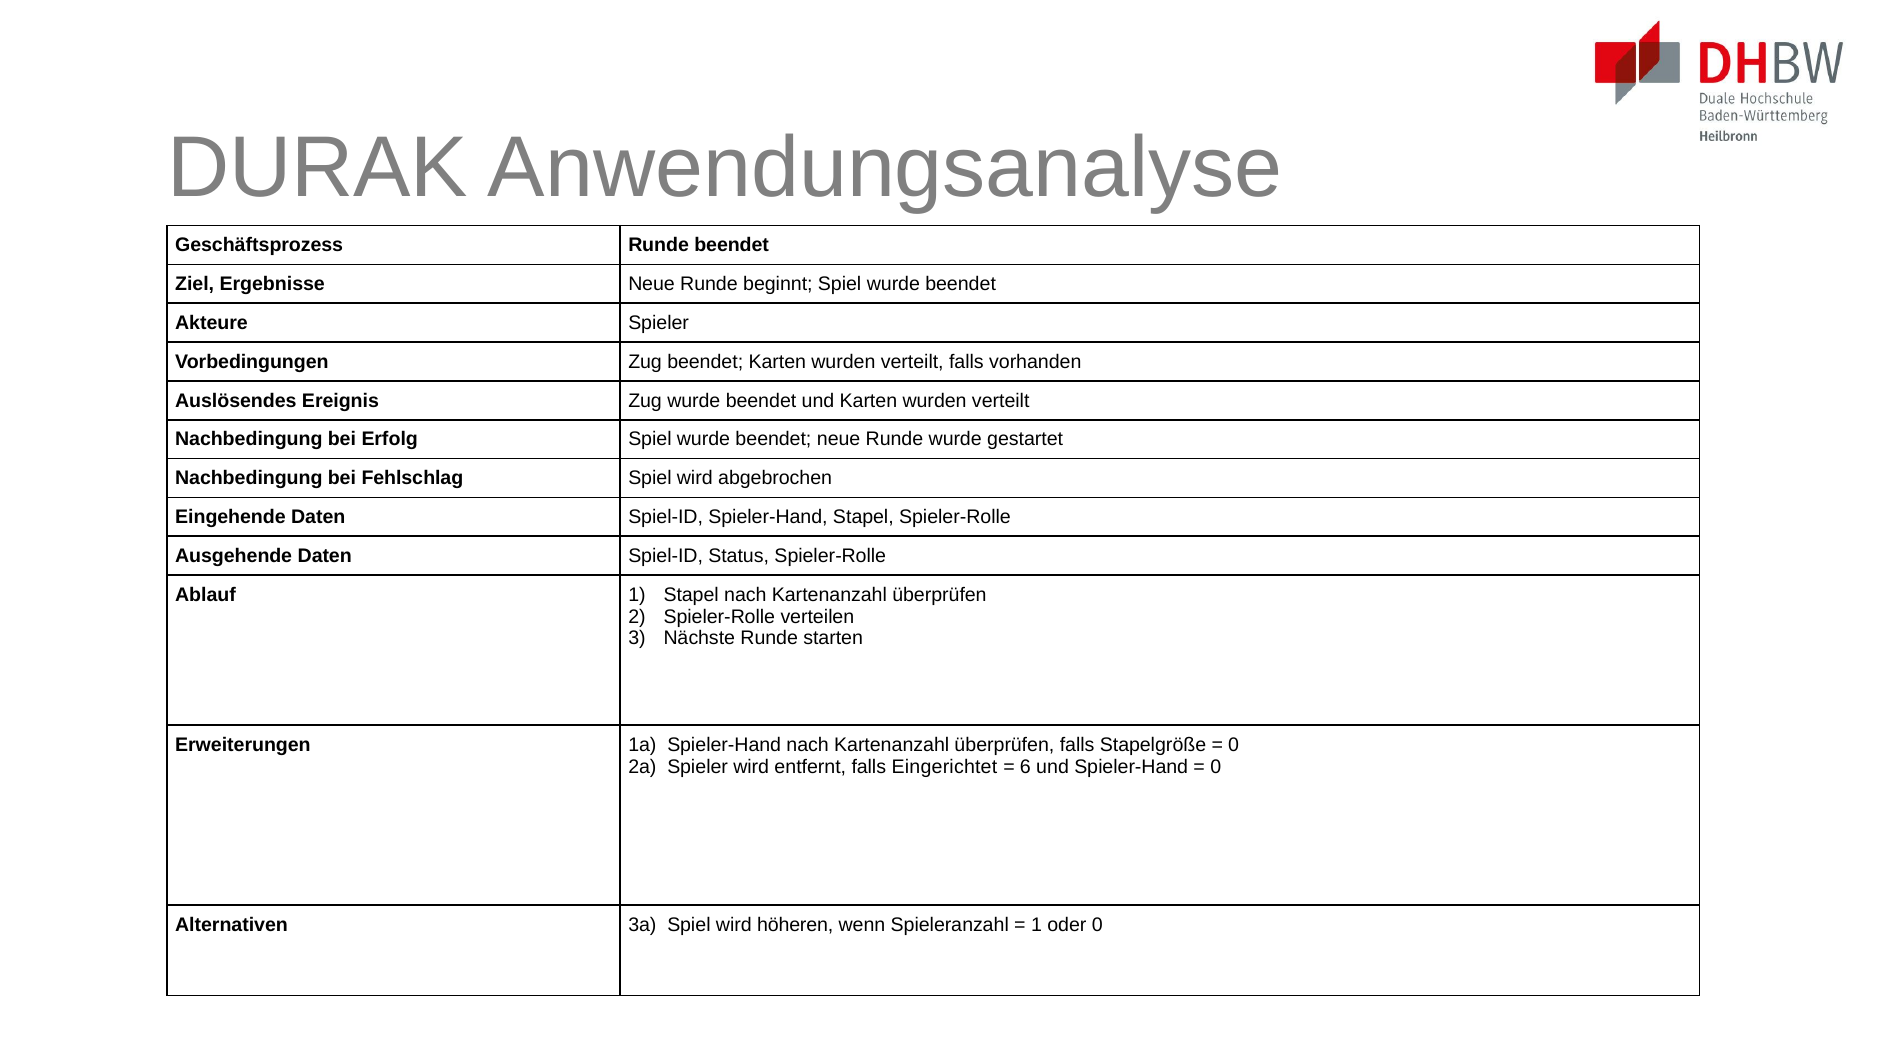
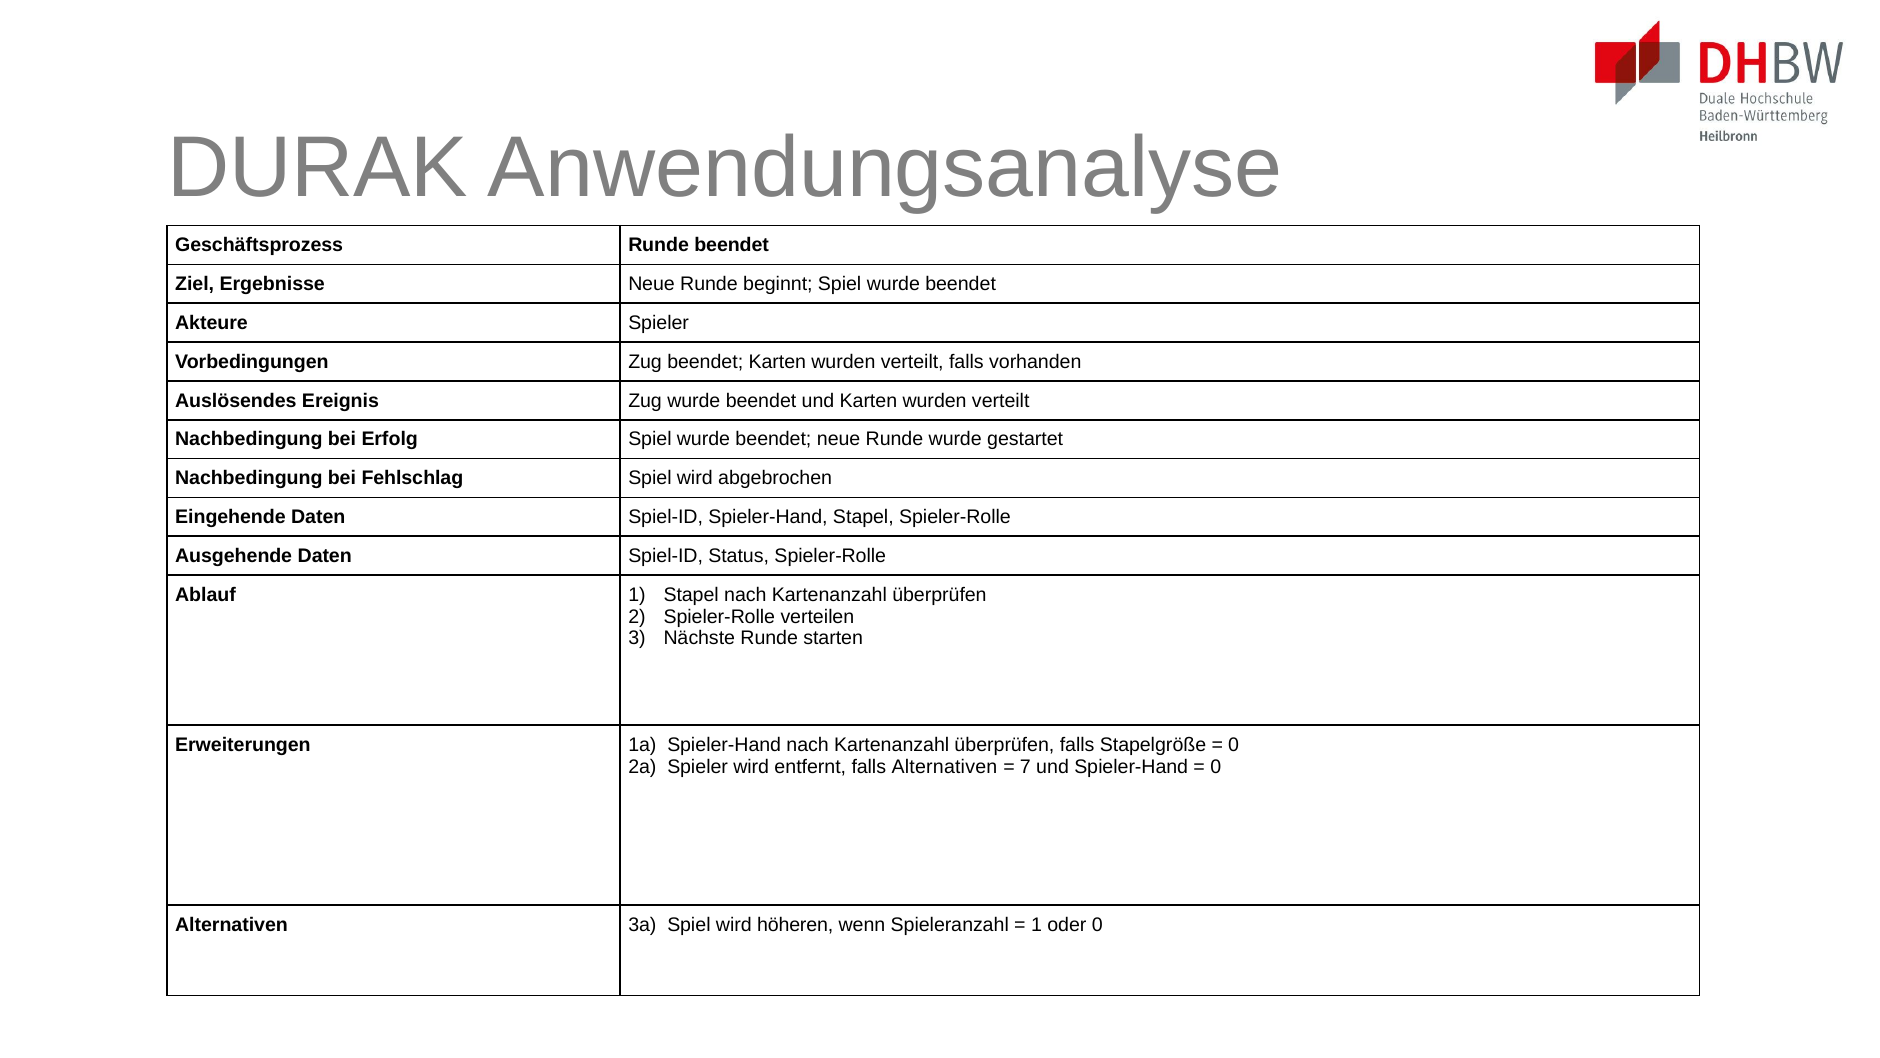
falls Eingerichtet: Eingerichtet -> Alternativen
6: 6 -> 7
